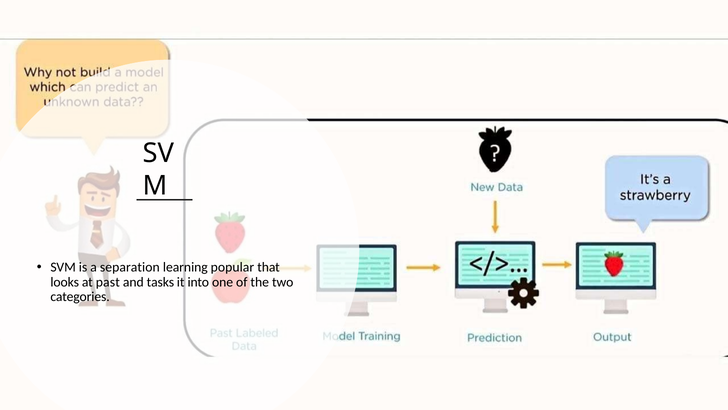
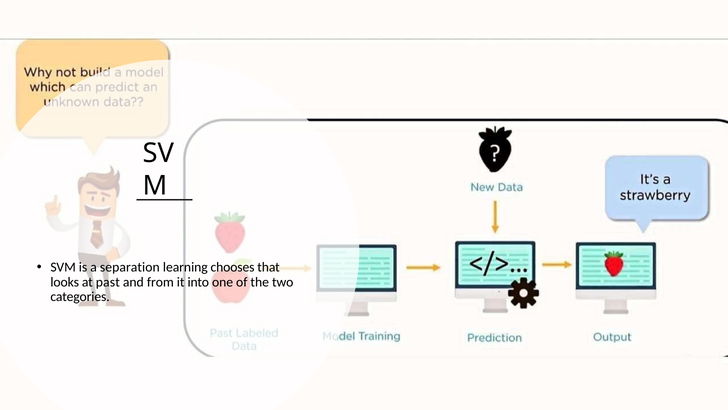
popular: popular -> chooses
tasks: tasks -> from
